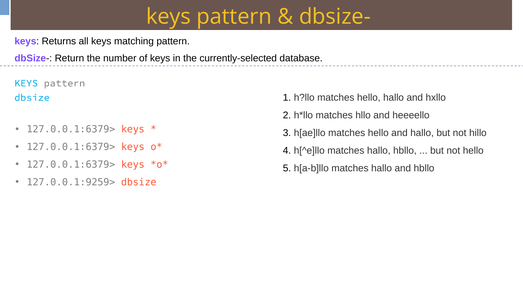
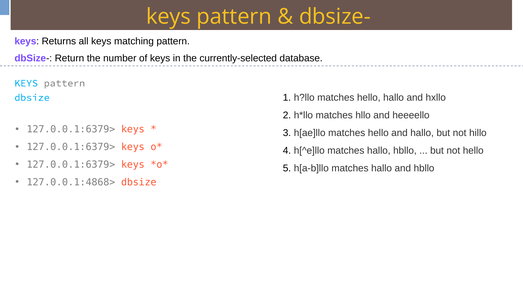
127.0.0.1:9259>: 127.0.0.1:9259> -> 127.0.0.1:4868>
